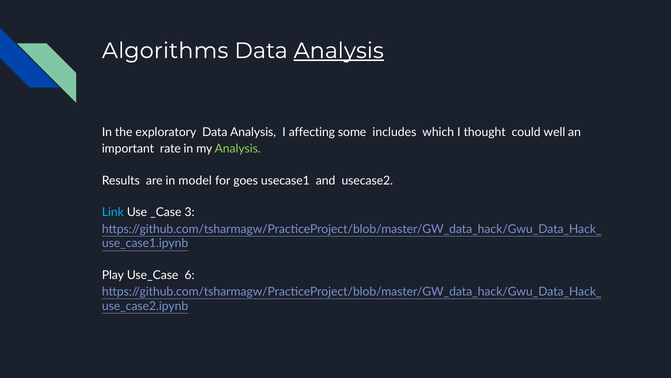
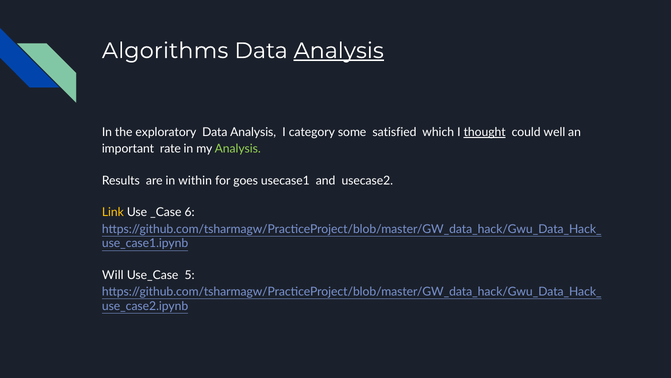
affecting: affecting -> category
includes: includes -> satisfied
thought underline: none -> present
model: model -> within
Link colour: light blue -> yellow
3: 3 -> 6
Play: Play -> Will
6: 6 -> 5
